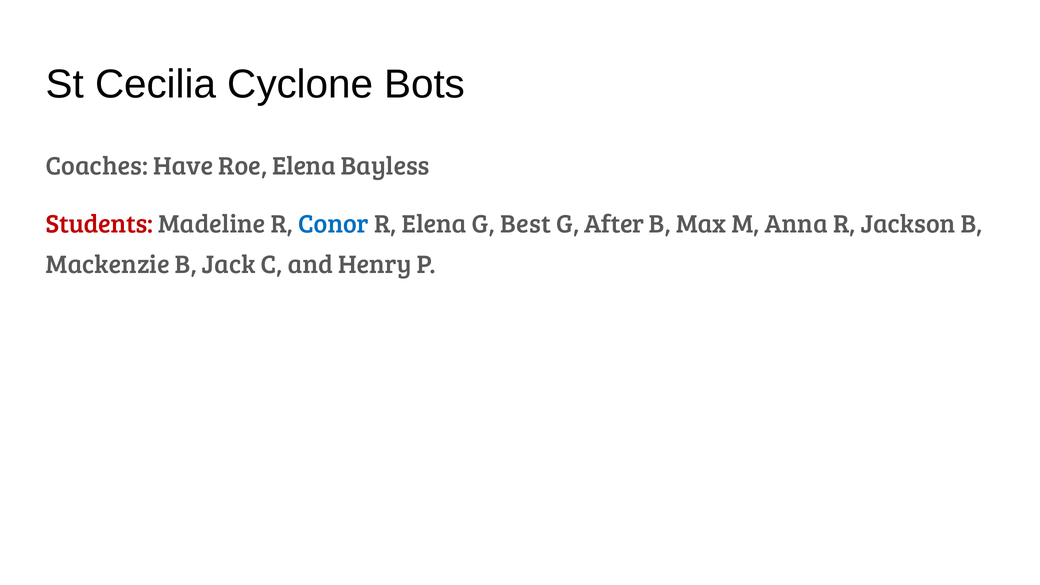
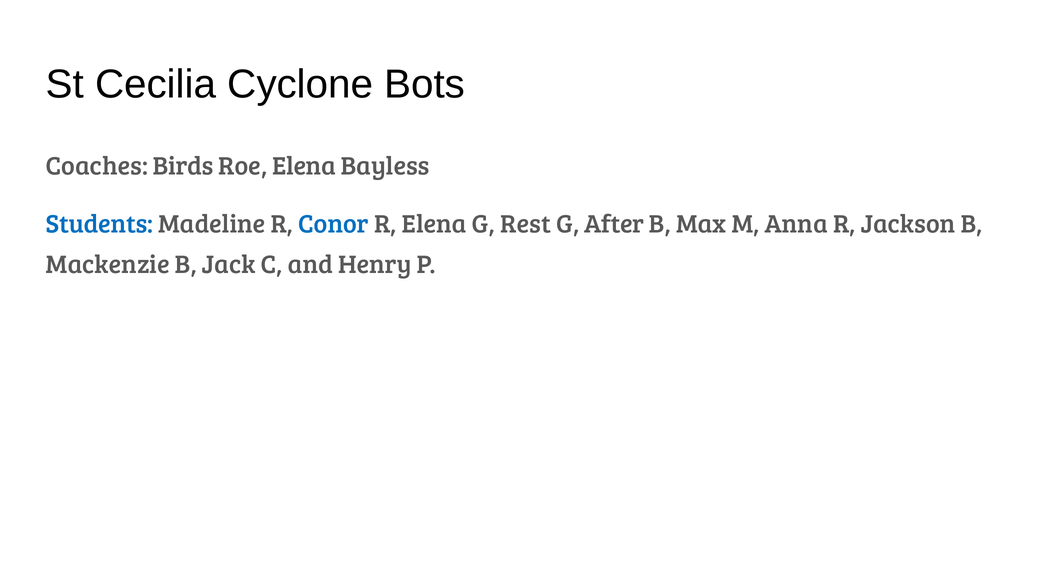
Have: Have -> Birds
Students colour: red -> blue
Best: Best -> Rest
